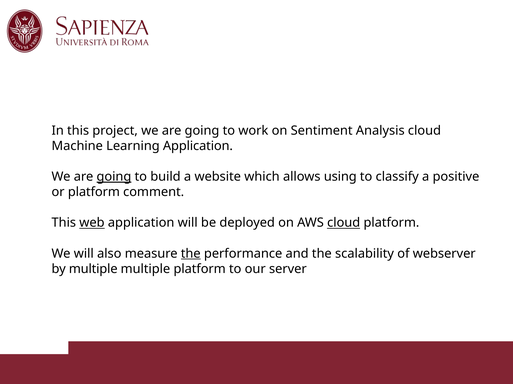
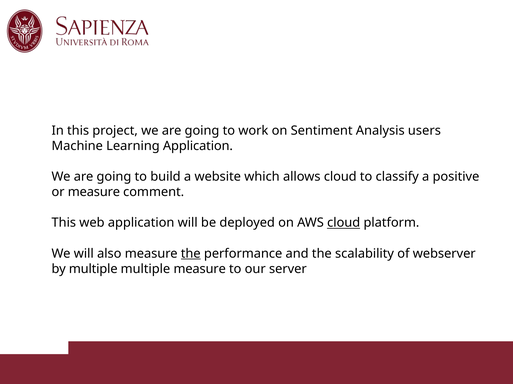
Analysis cloud: cloud -> users
going at (114, 177) underline: present -> none
allows using: using -> cloud
or platform: platform -> measure
web underline: present -> none
multiple platform: platform -> measure
